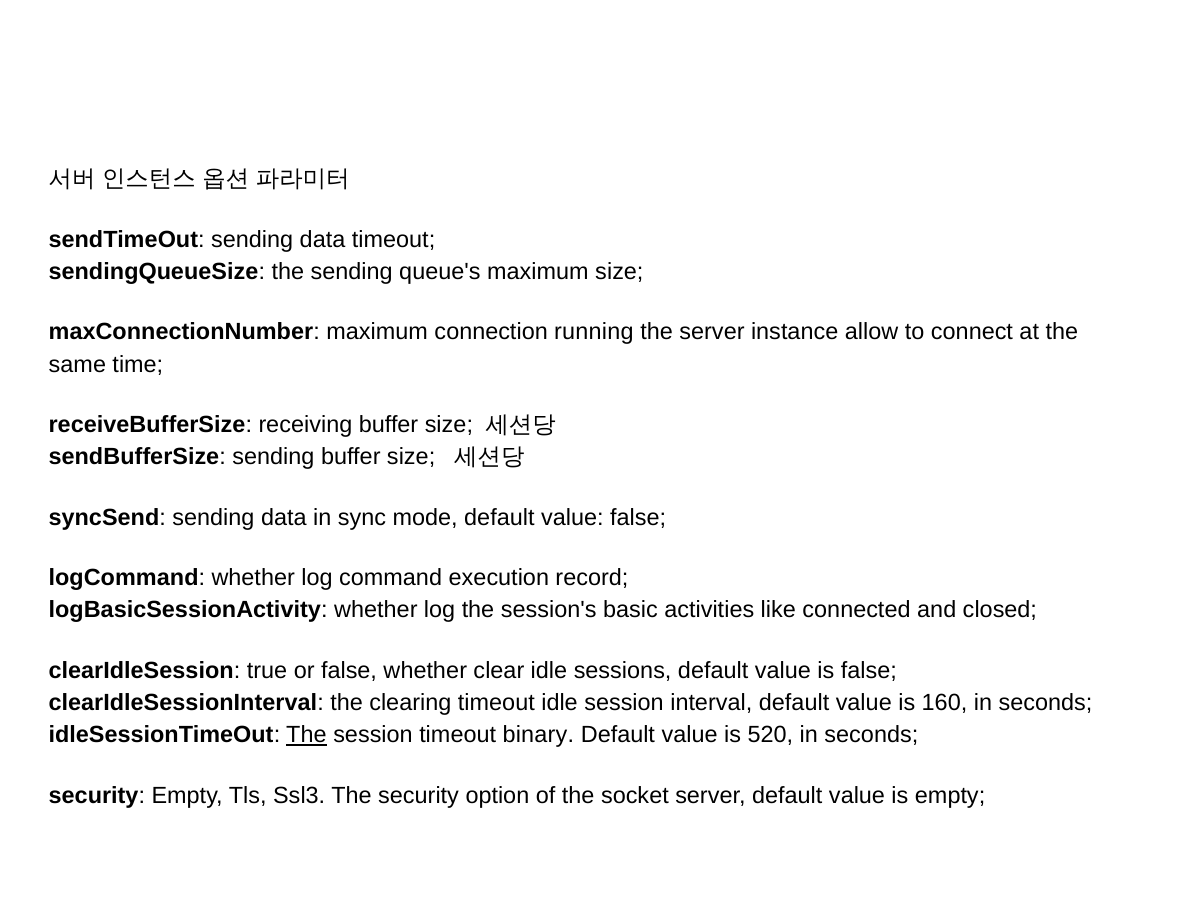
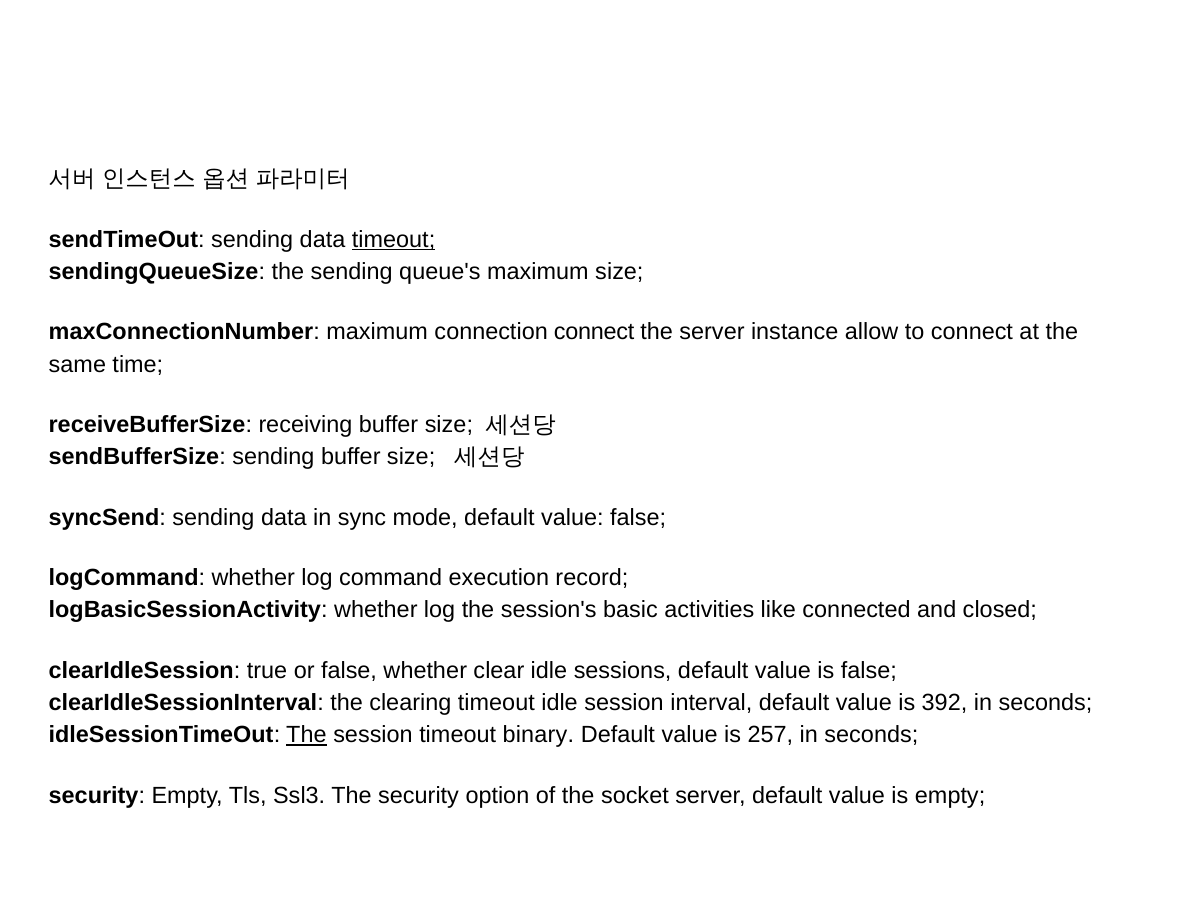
timeout at (394, 239) underline: none -> present
connection running: running -> connect
160: 160 -> 392
520: 520 -> 257
